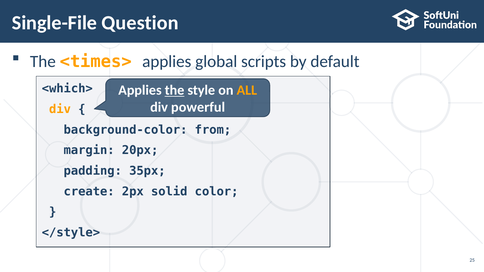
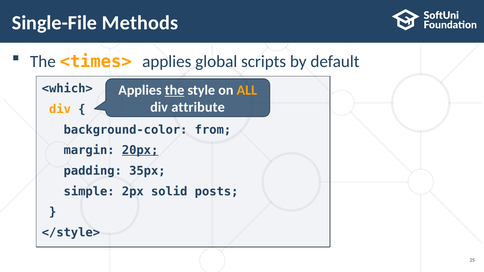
Question: Question -> Methods
powerful: powerful -> attribute
20px underline: none -> present
create: create -> simple
color: color -> posts
